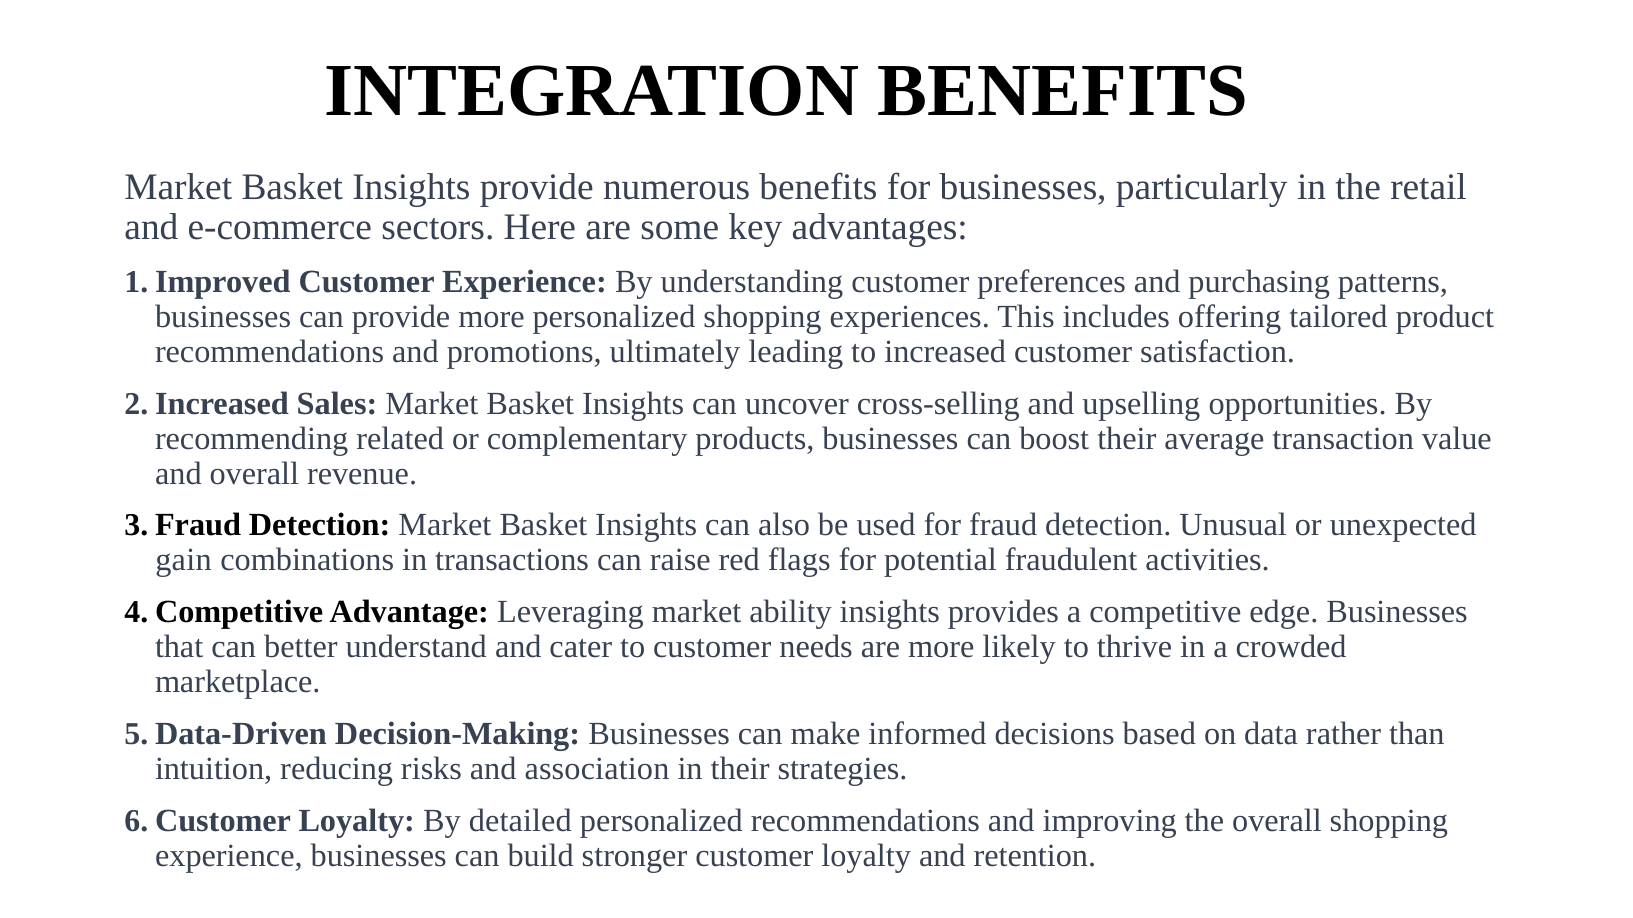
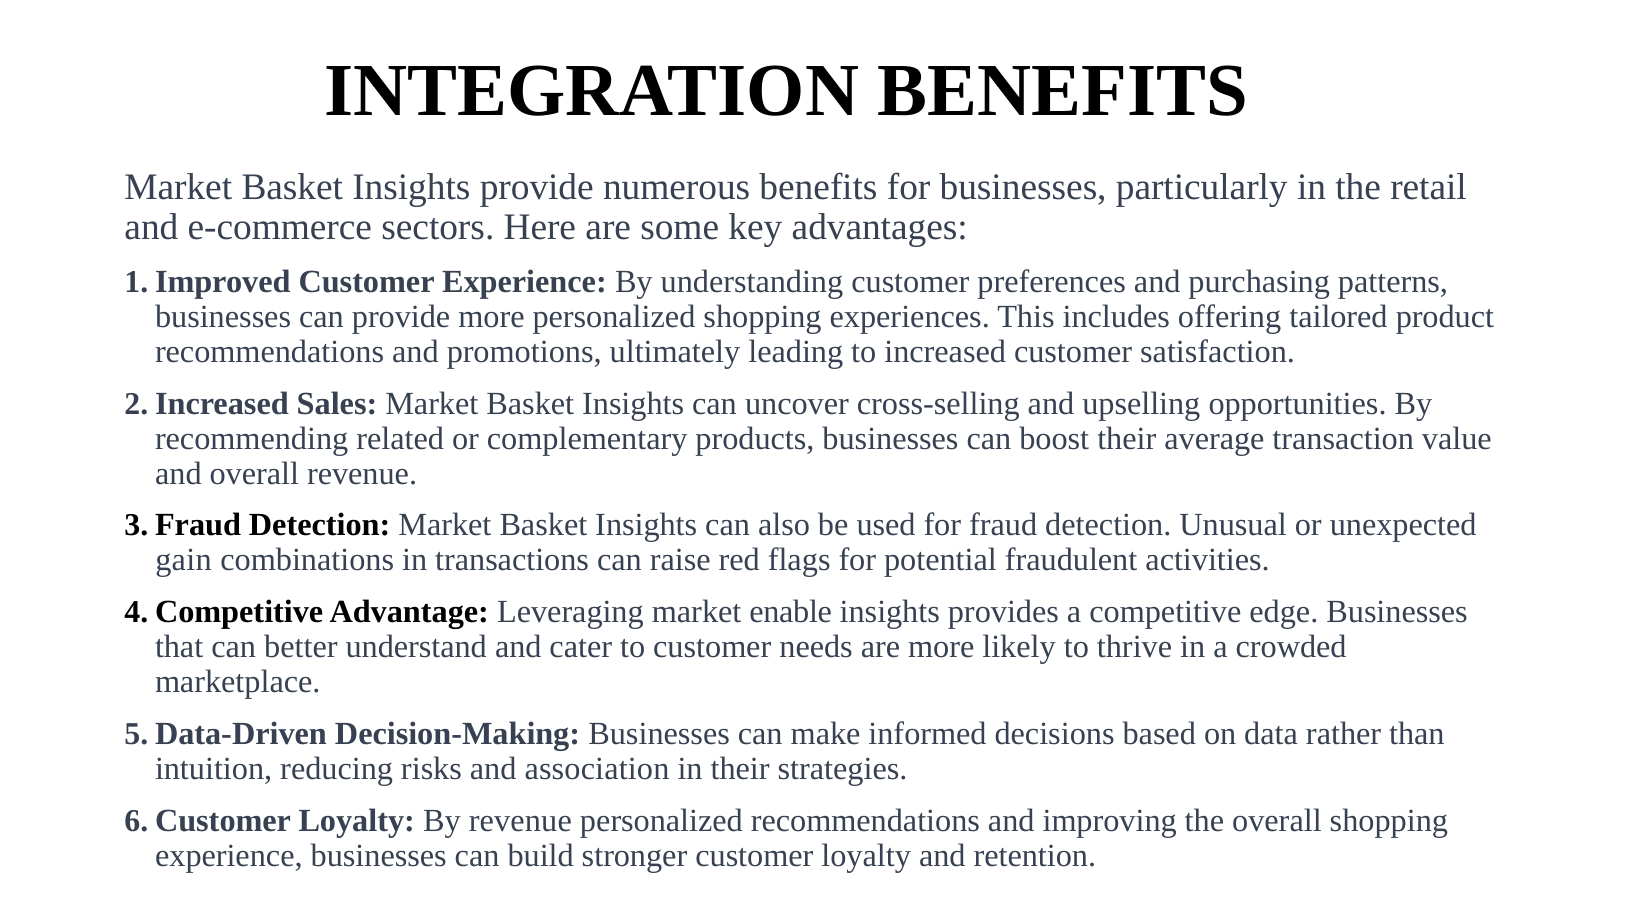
ability: ability -> enable
By detailed: detailed -> revenue
